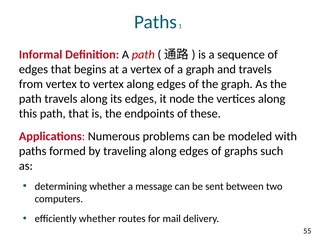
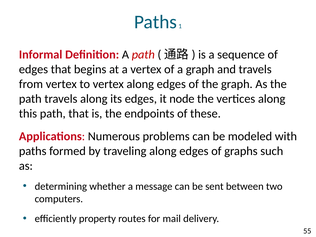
efficiently whether: whether -> property
